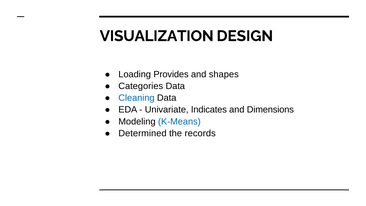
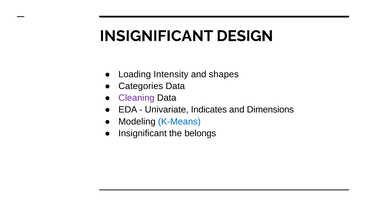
VISUALIZATION at (157, 36): VISUALIZATION -> INSIGNIFICANT
Provides: Provides -> Intensity
Cleaning colour: blue -> purple
Determined at (143, 133): Determined -> Insignificant
records: records -> belongs
